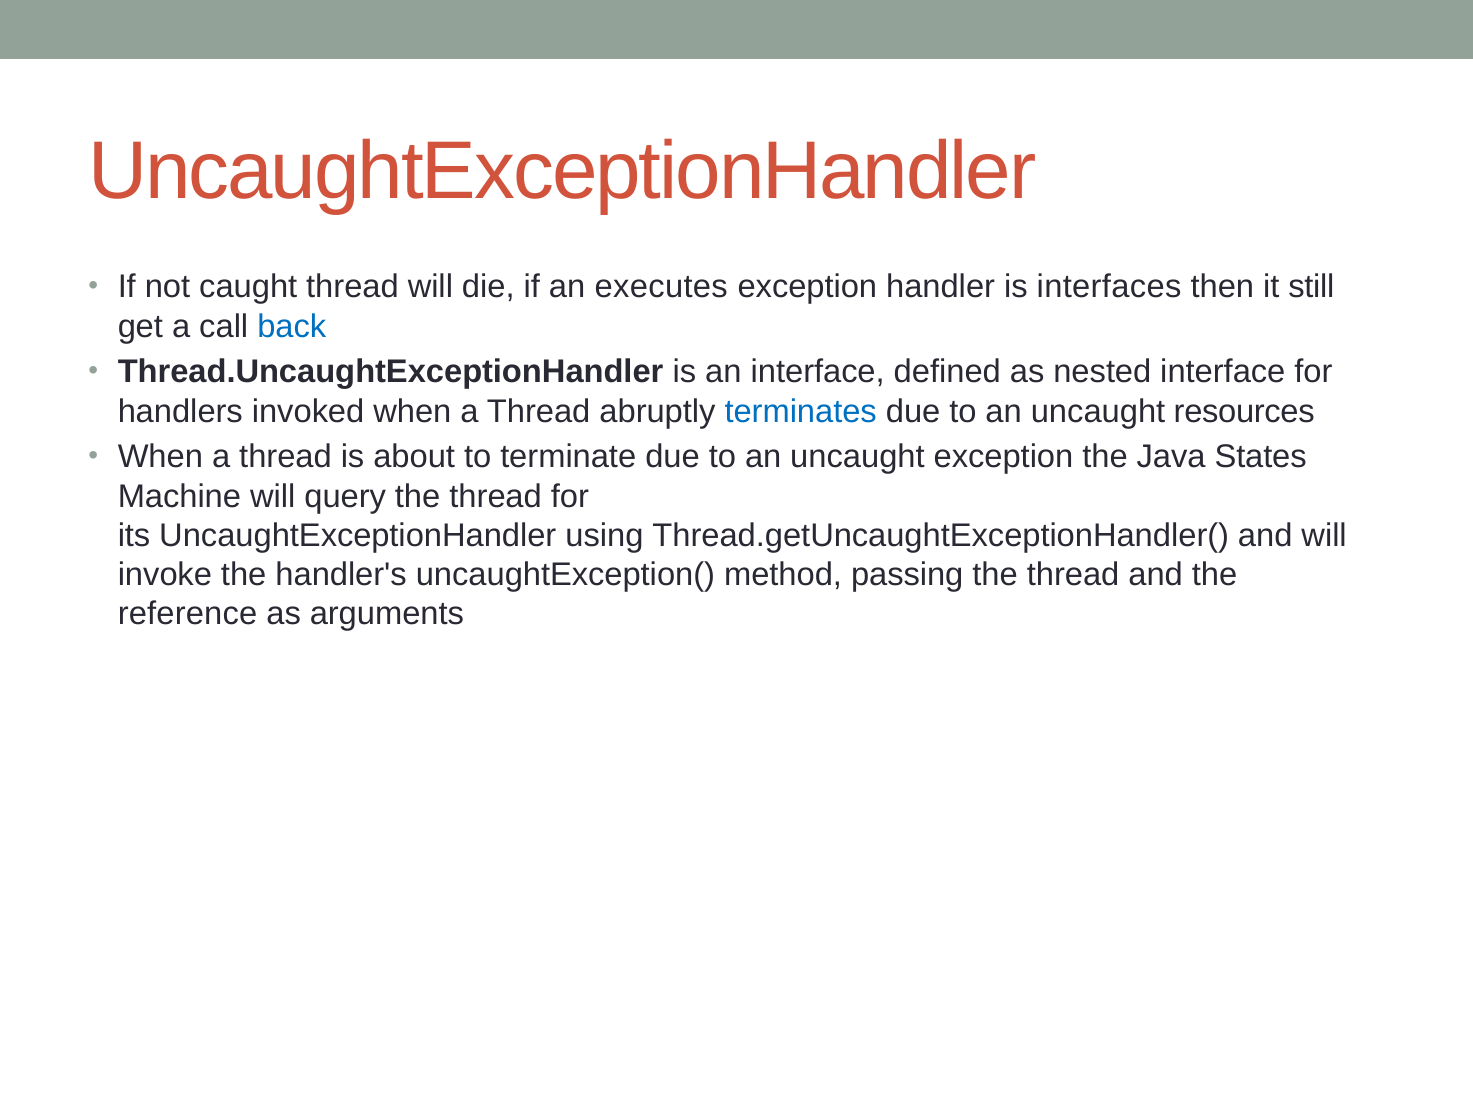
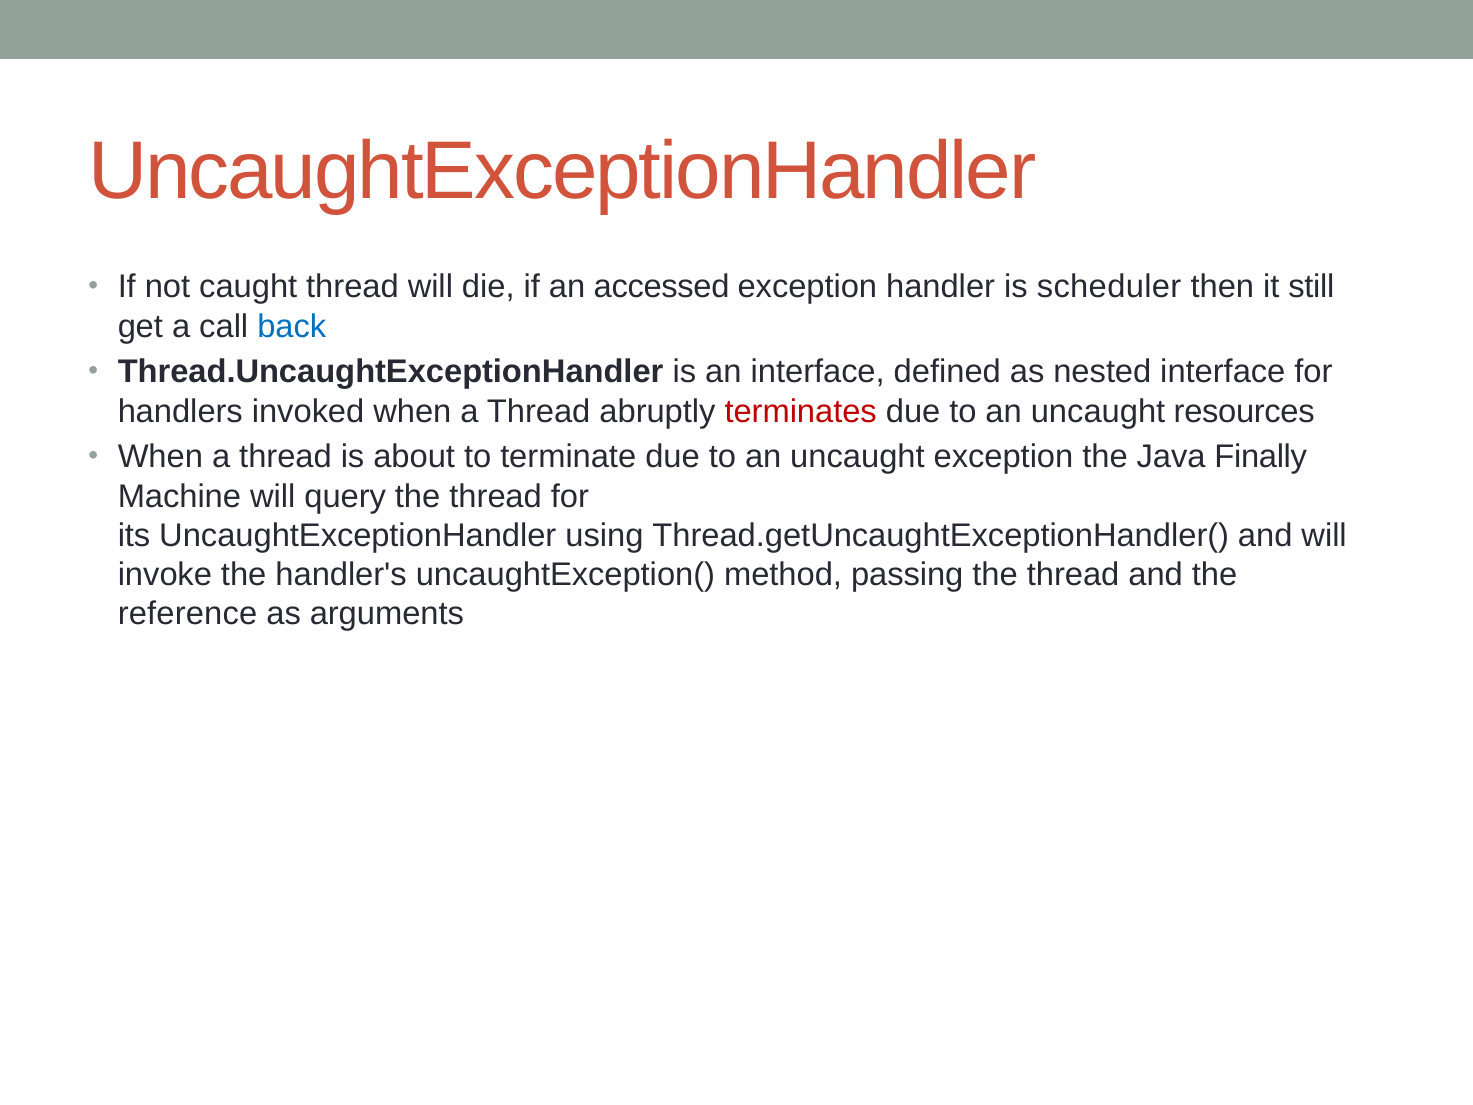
executes: executes -> accessed
interfaces: interfaces -> scheduler
terminates colour: blue -> red
States: States -> Finally
